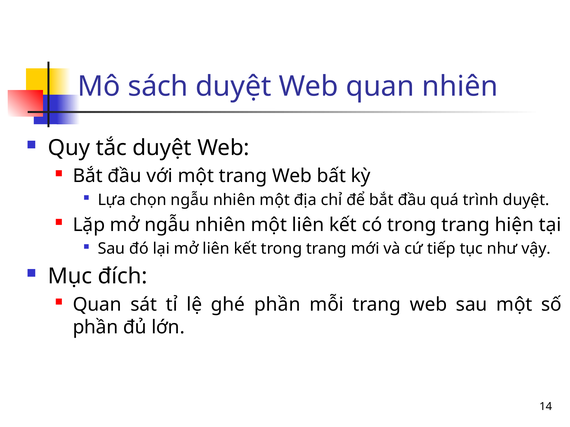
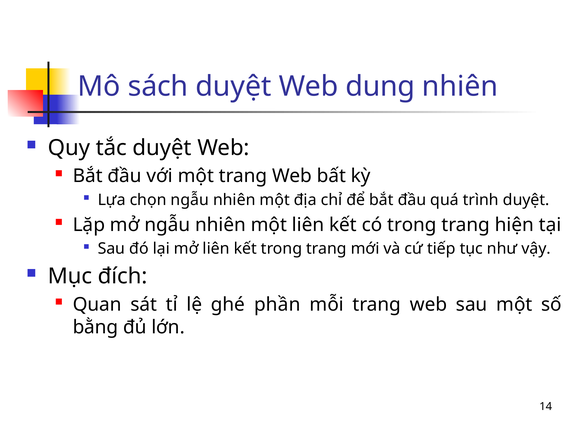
Web quan: quan -> dung
phần at (95, 328): phần -> bằng
